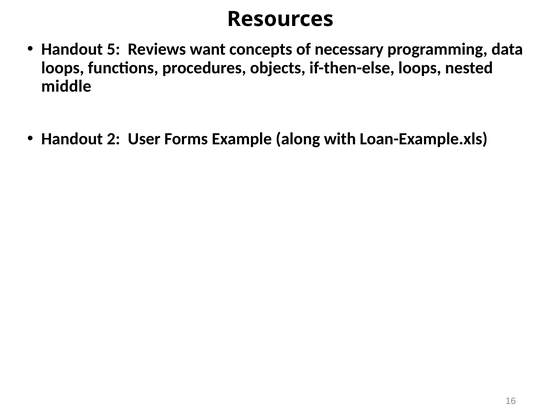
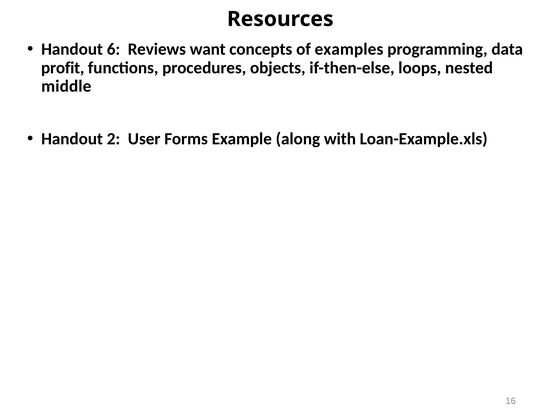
5: 5 -> 6
necessary: necessary -> examples
loops at (63, 68): loops -> profit
